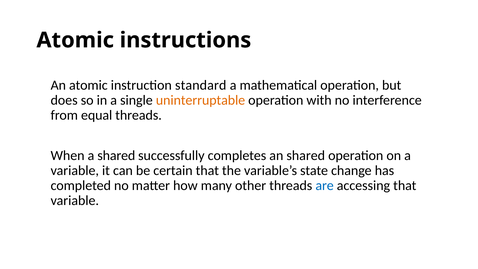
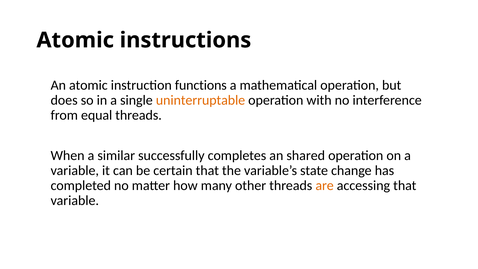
standard: standard -> functions
a shared: shared -> similar
are colour: blue -> orange
